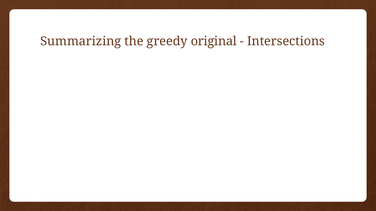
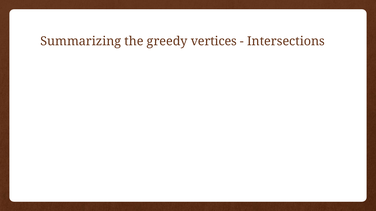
original: original -> vertices
